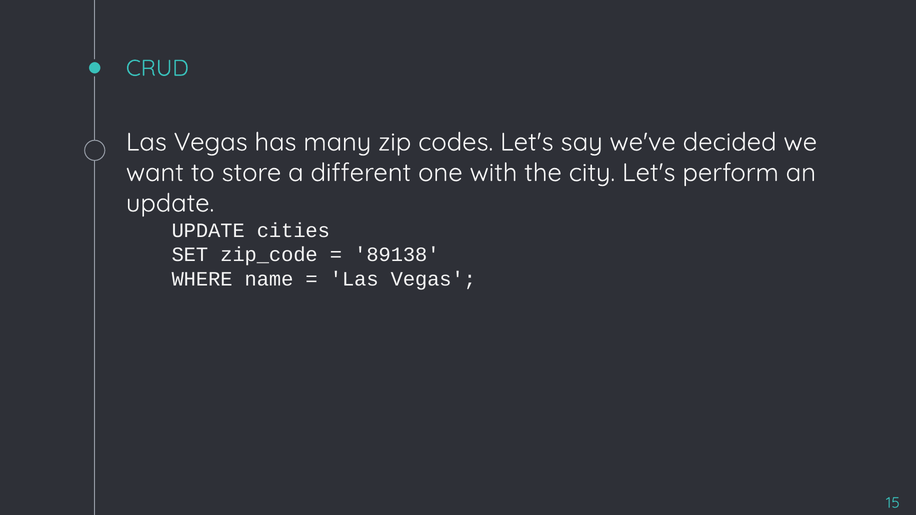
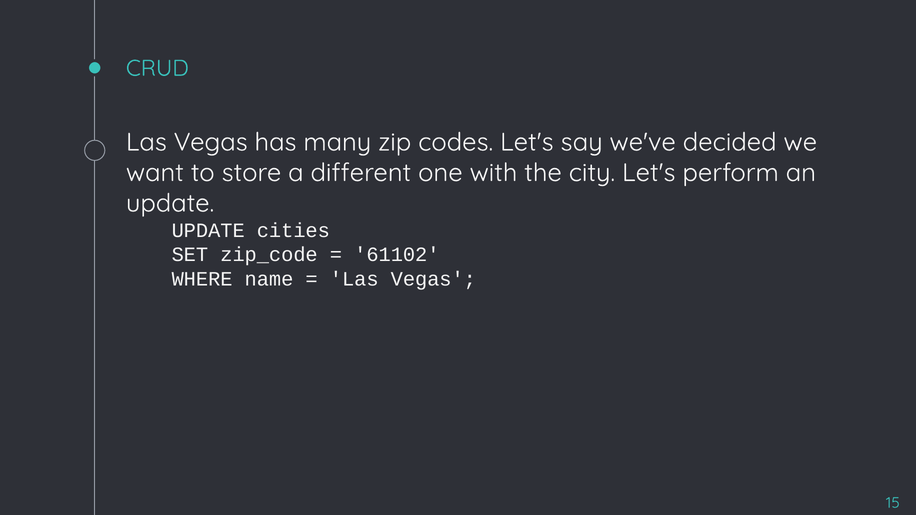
89138: 89138 -> 61102
